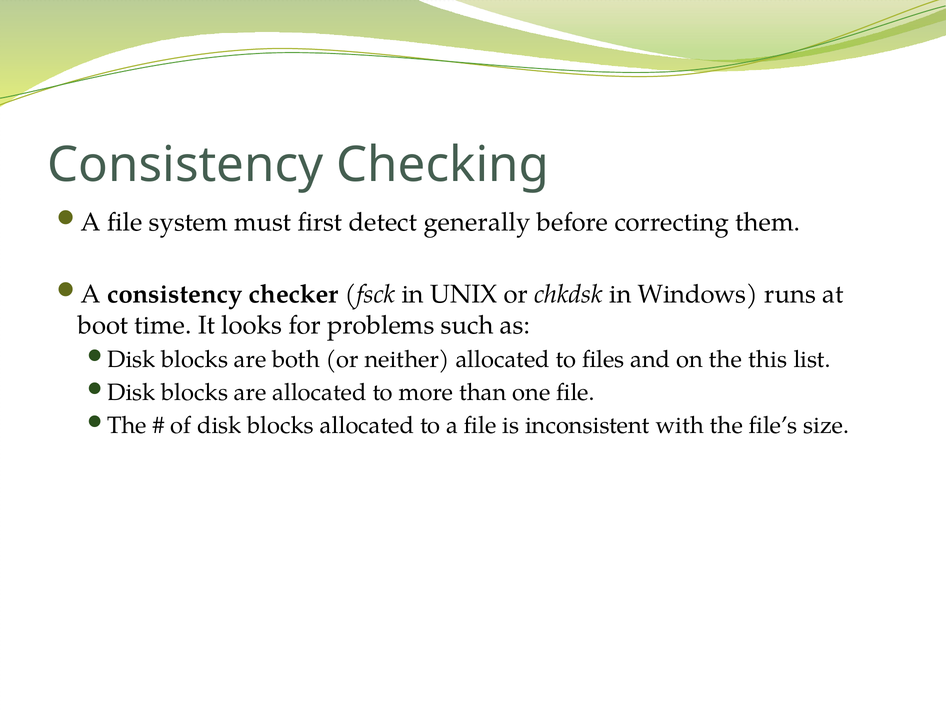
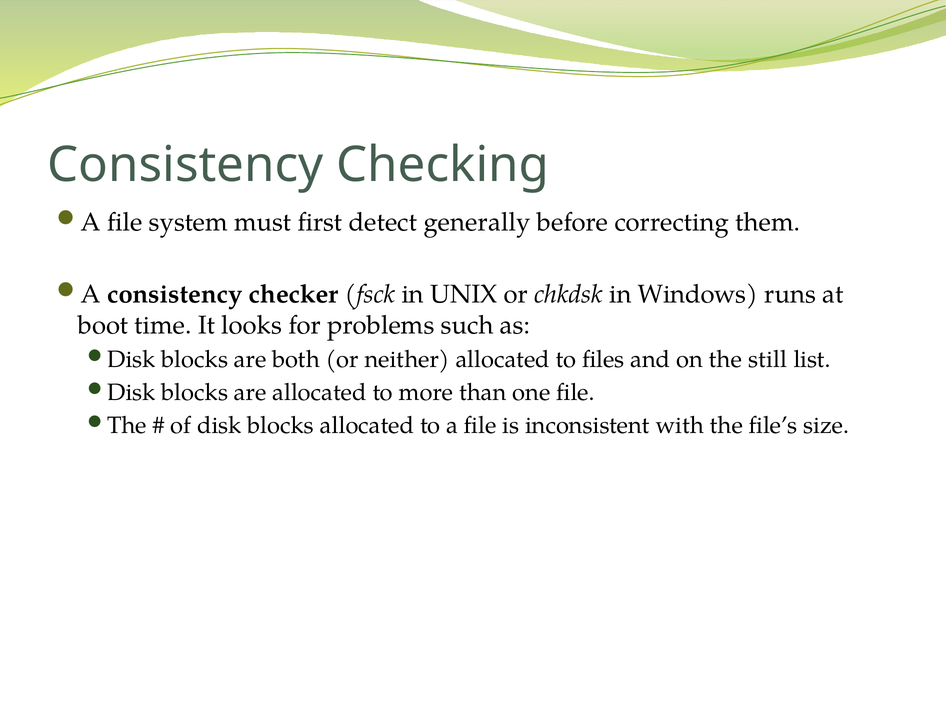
this: this -> still
